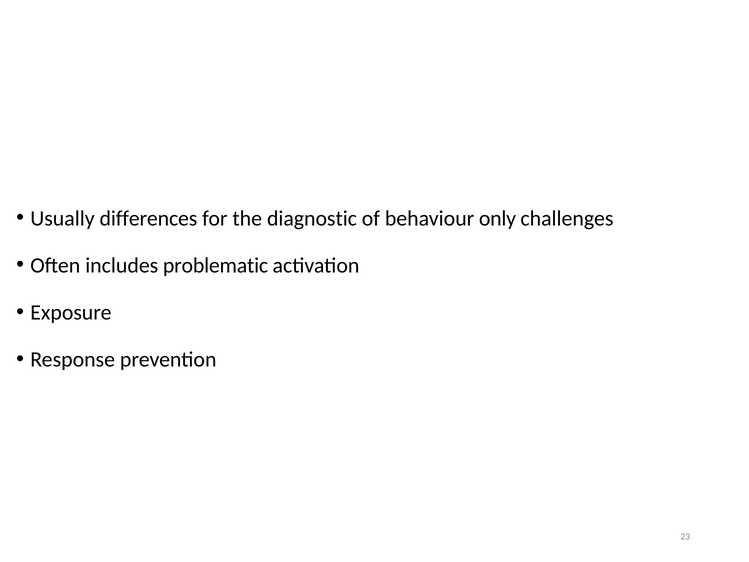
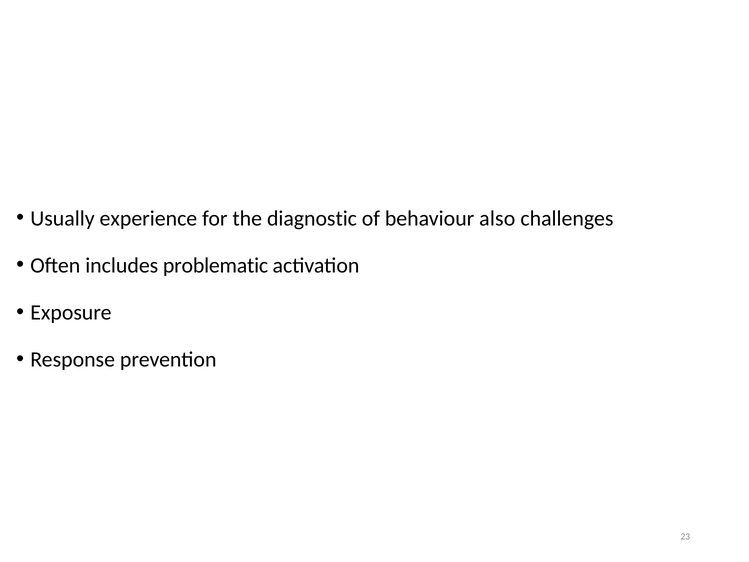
differences: differences -> experience
only: only -> also
